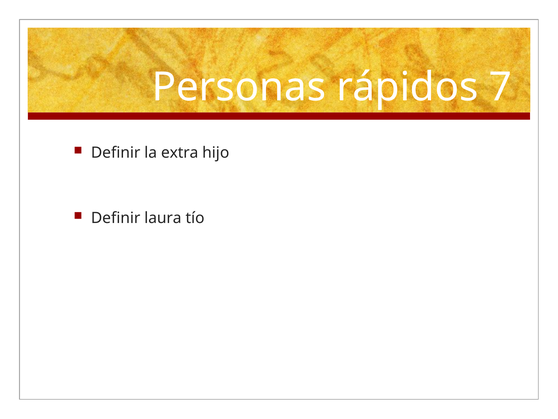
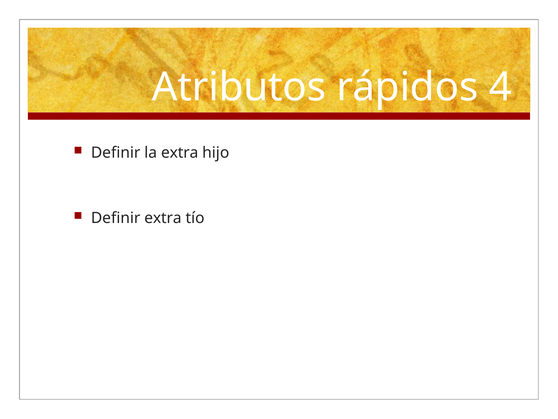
Personas: Personas -> Atributos
7: 7 -> 4
Definir laura: laura -> extra
